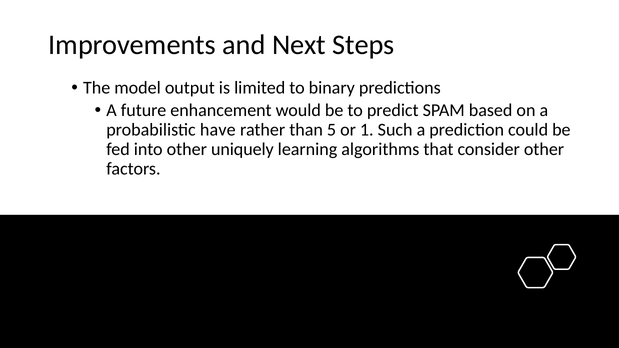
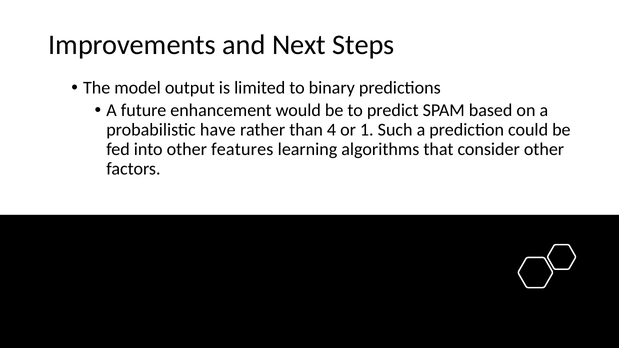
5: 5 -> 4
uniquely: uniquely -> features
